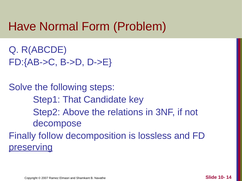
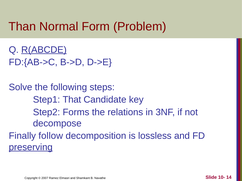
Have: Have -> Than
R(ABCDE underline: none -> present
Above: Above -> Forms
